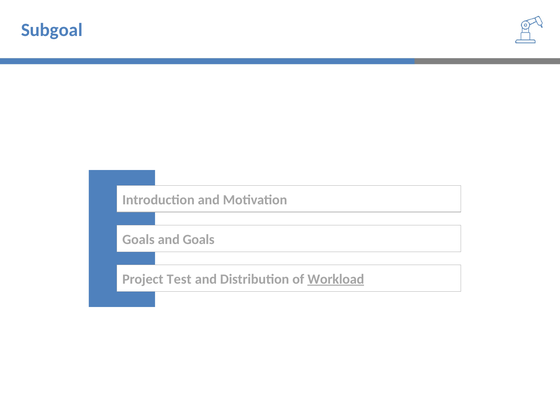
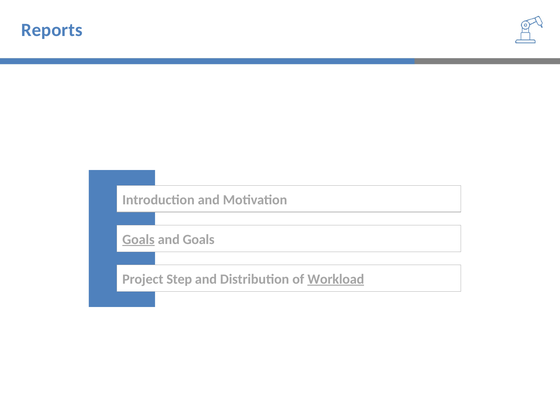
Subgoal: Subgoal -> Reports
Goals at (138, 239) underline: none -> present
Test: Test -> Step
